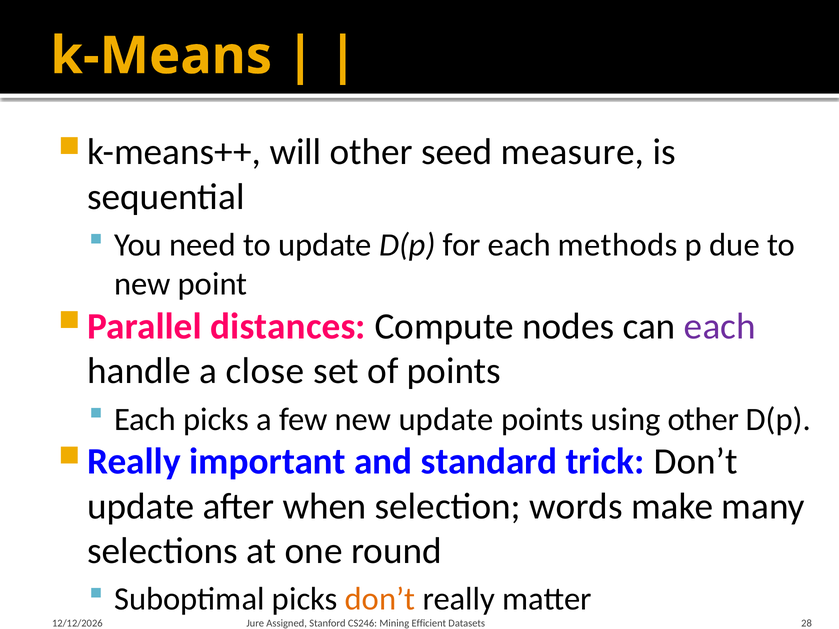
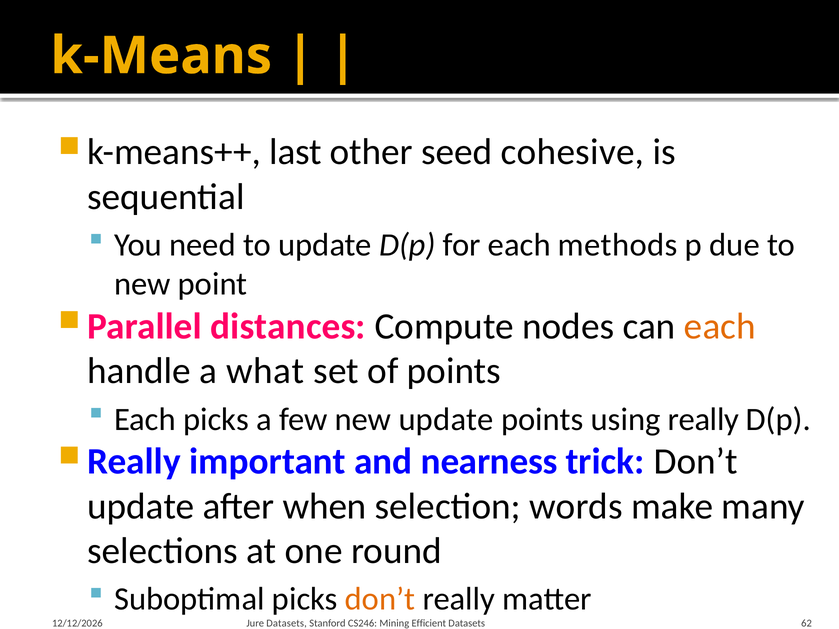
will: will -> last
measure: measure -> cohesive
each at (720, 327) colour: purple -> orange
close: close -> what
using other: other -> really
standard: standard -> nearness
Jure Assigned: Assigned -> Datasets
28: 28 -> 62
